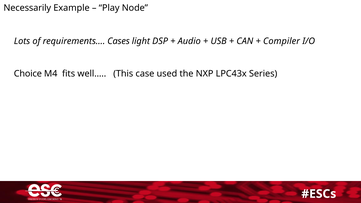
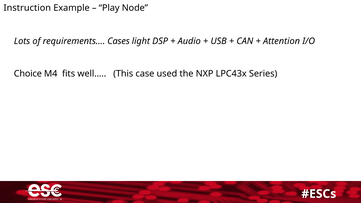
Necessarily: Necessarily -> Instruction
Compiler: Compiler -> Attention
